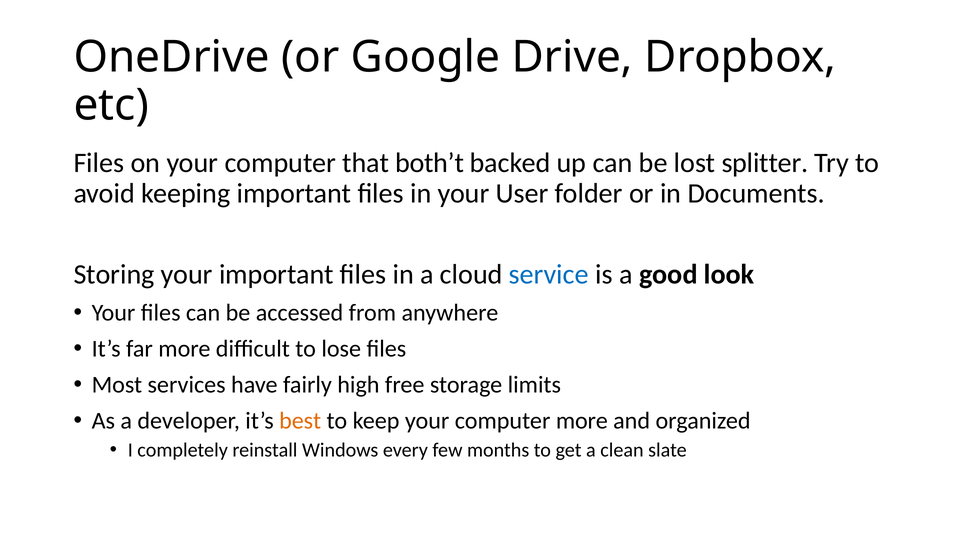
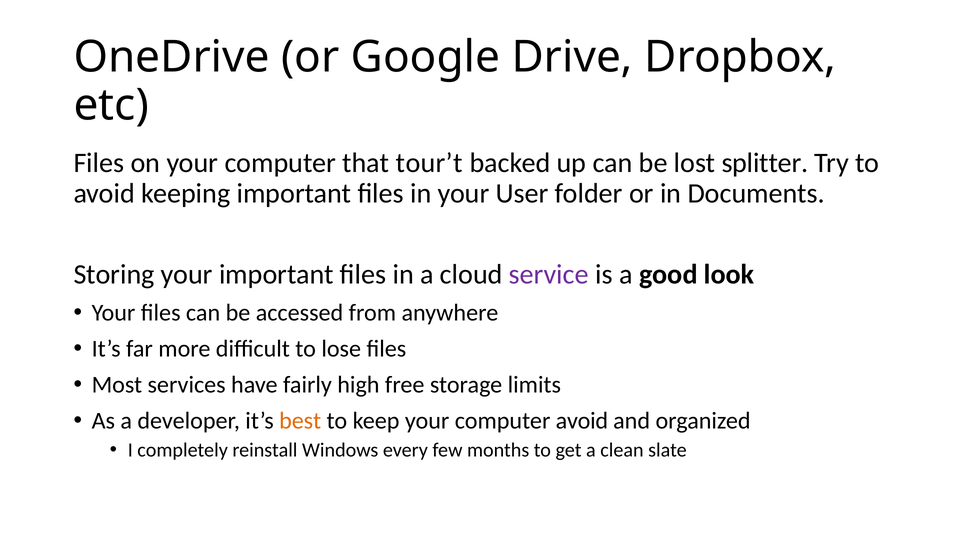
both’t: both’t -> tour’t
service colour: blue -> purple
computer more: more -> avoid
